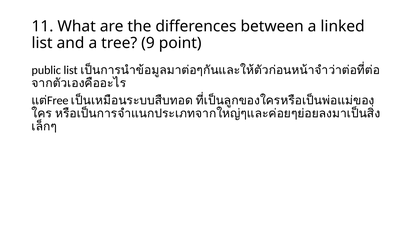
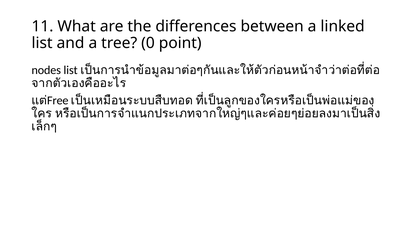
9: 9 -> 0
public: public -> nodes
